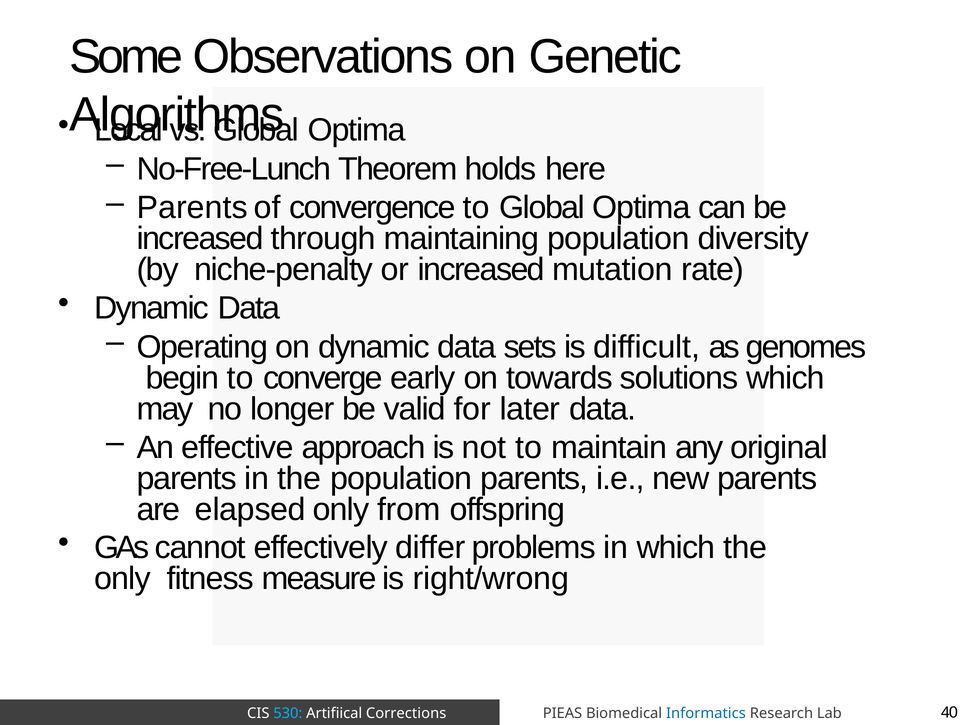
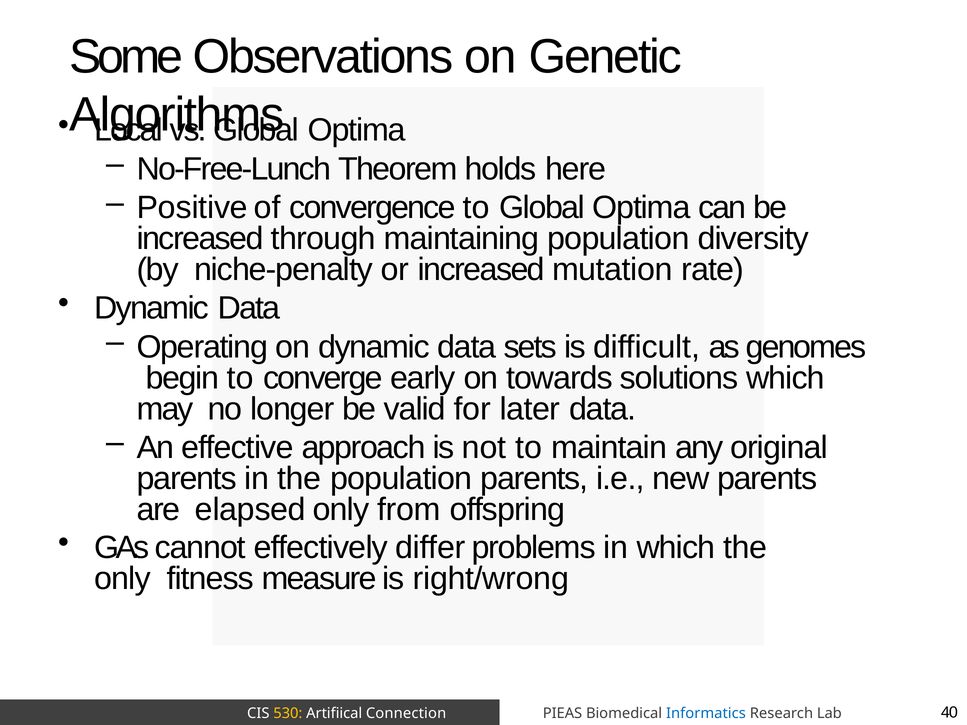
Parents at (192, 208): Parents -> Positive
530 colour: light blue -> yellow
Corrections: Corrections -> Connection
